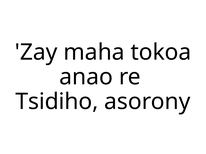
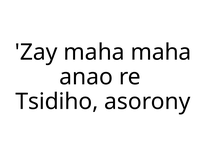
maha tokoa: tokoa -> maha
